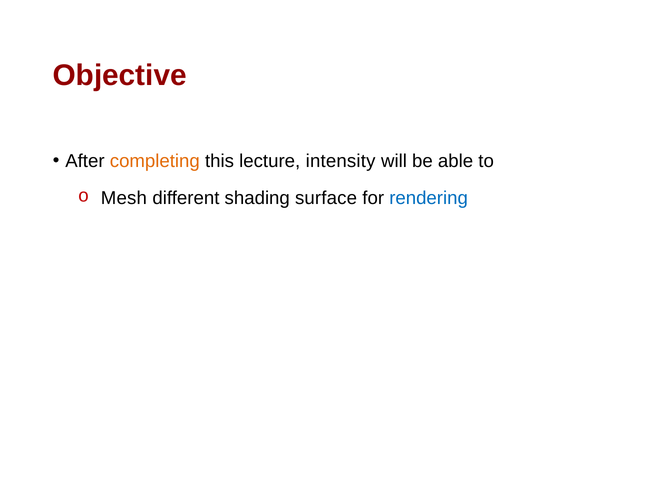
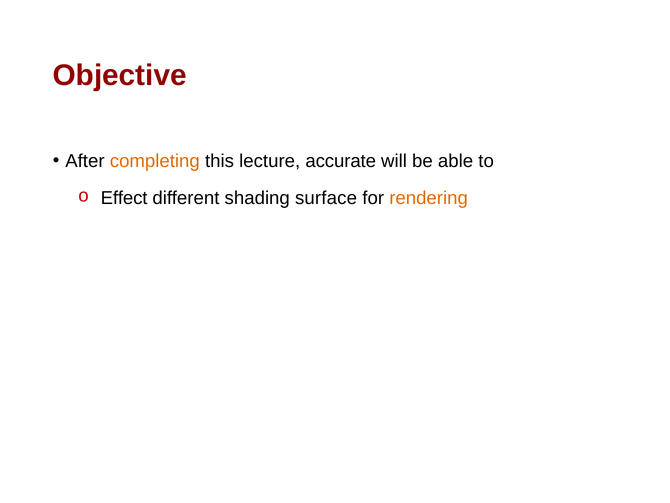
intensity: intensity -> accurate
Mesh: Mesh -> Effect
rendering colour: blue -> orange
